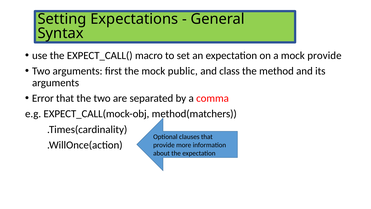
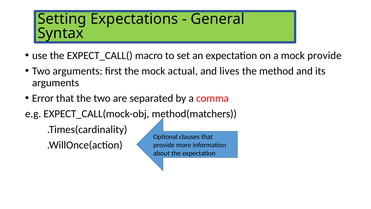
public: public -> actual
class: class -> lives
